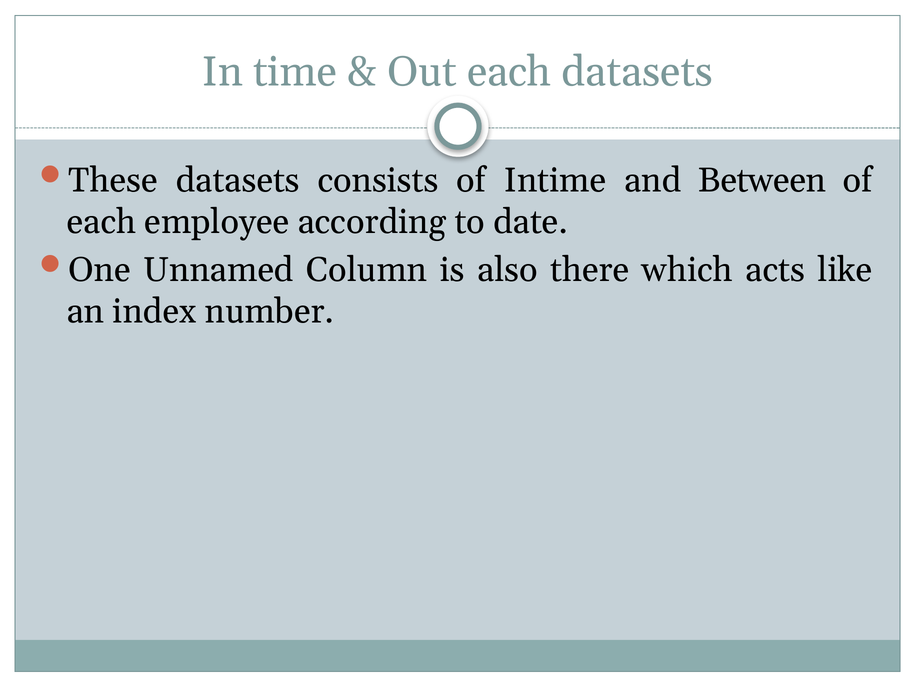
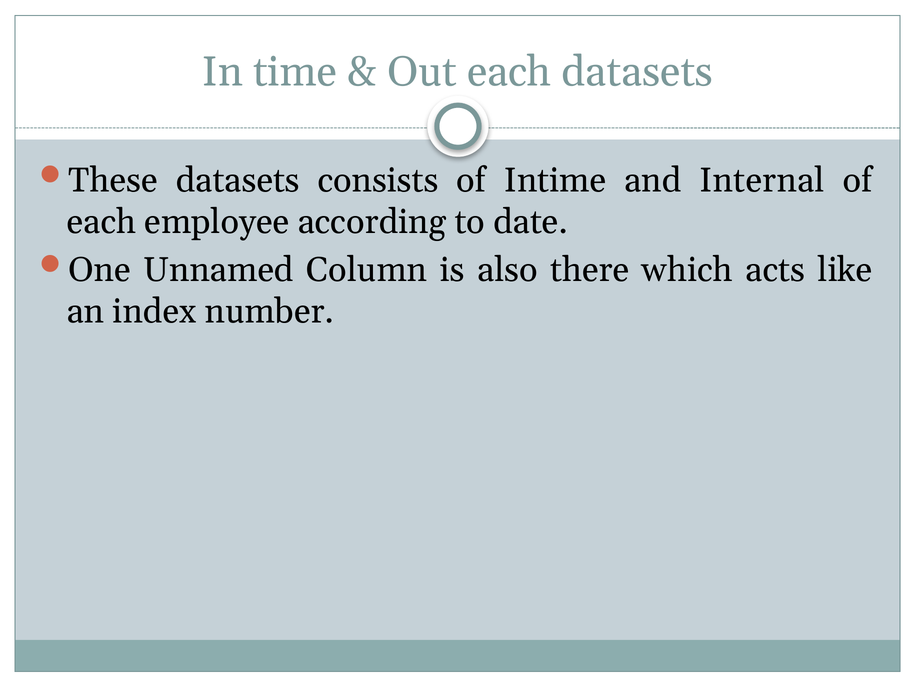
Between: Between -> Internal
